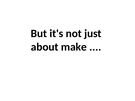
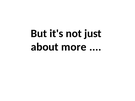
make: make -> more
